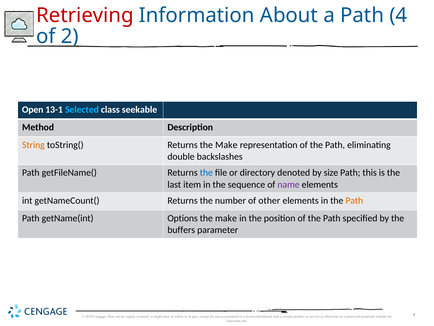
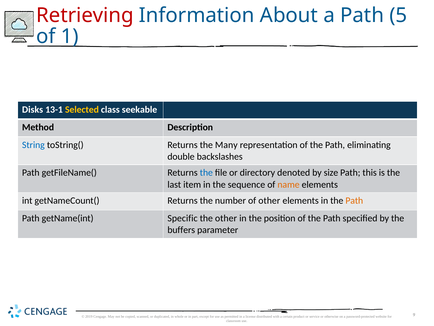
4: 4 -> 5
2: 2 -> 1
Open: Open -> Disks
Selected colour: light blue -> yellow
String colour: orange -> blue
Returns the Make: Make -> Many
name colour: purple -> orange
Options: Options -> Specific
make at (226, 218): make -> other
